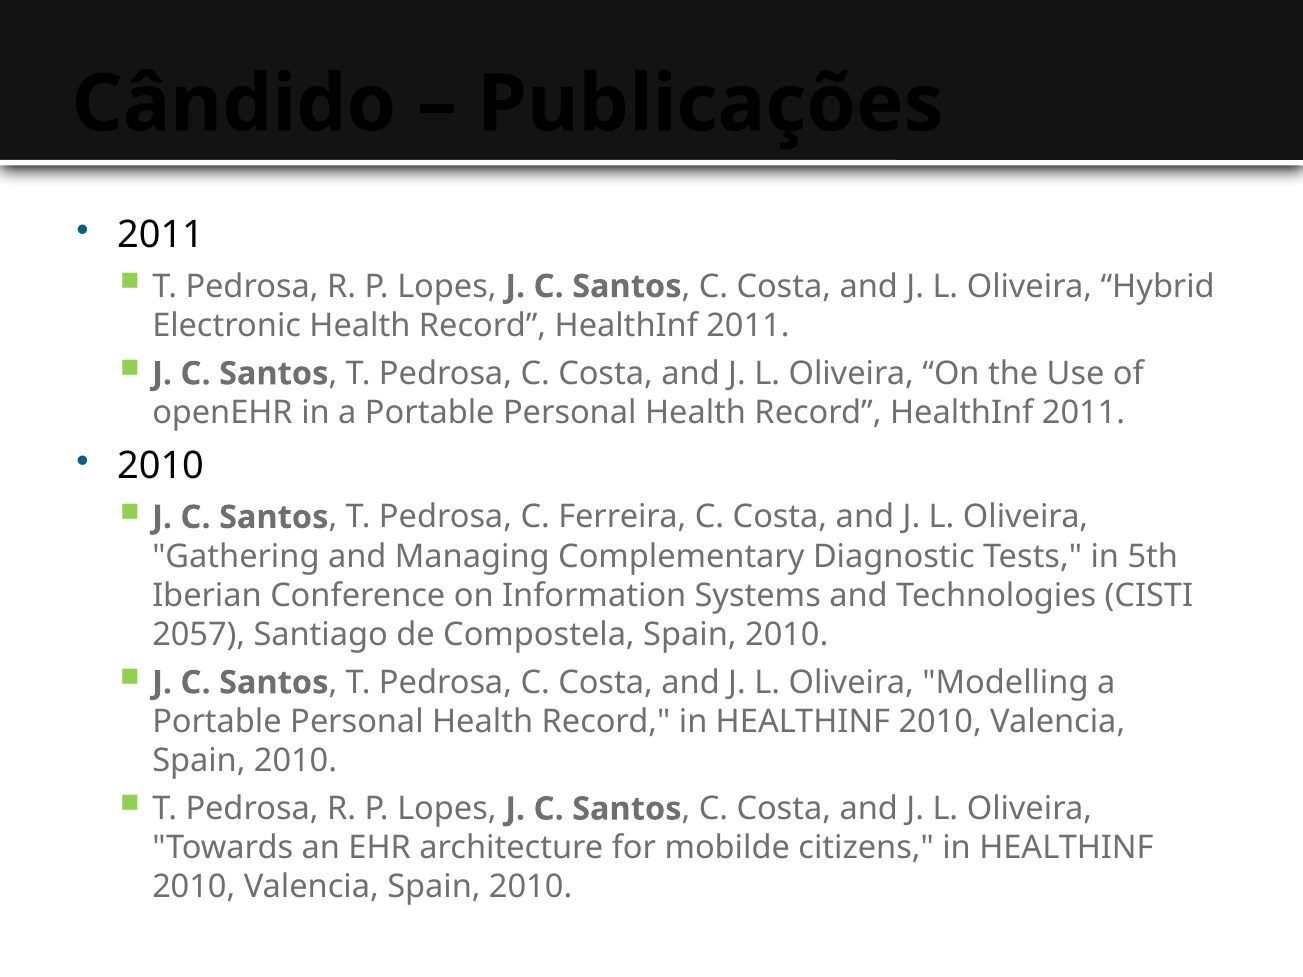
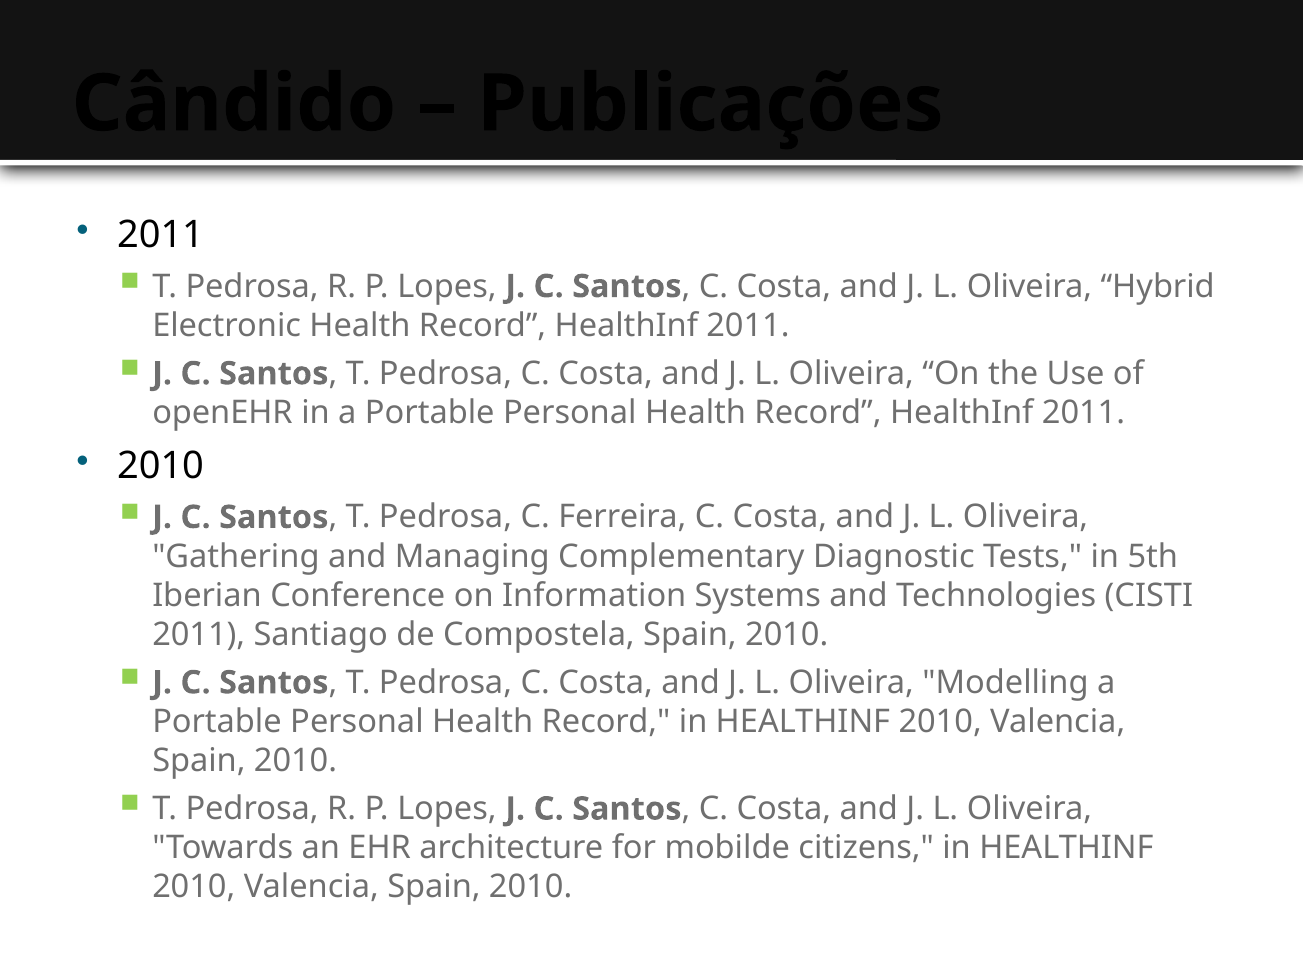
2057 at (199, 635): 2057 -> 2011
